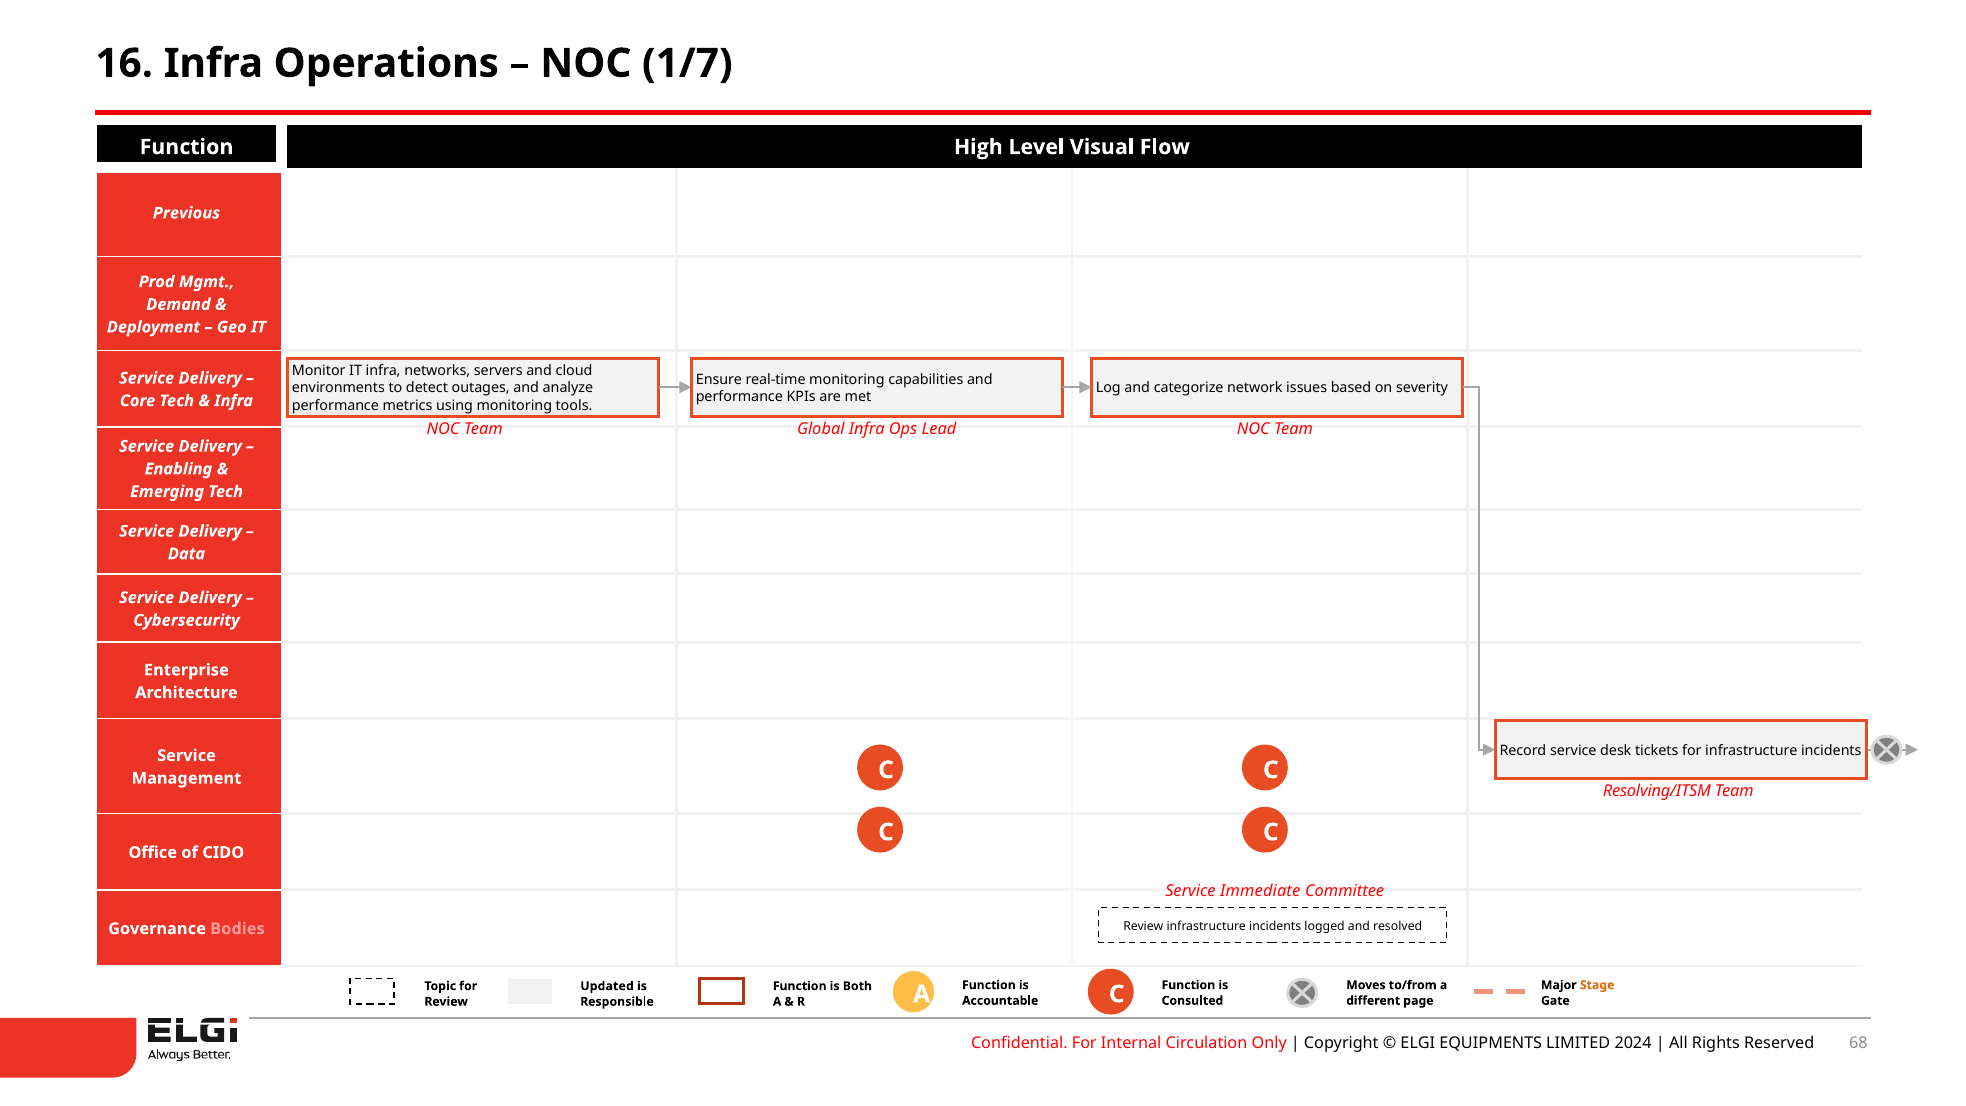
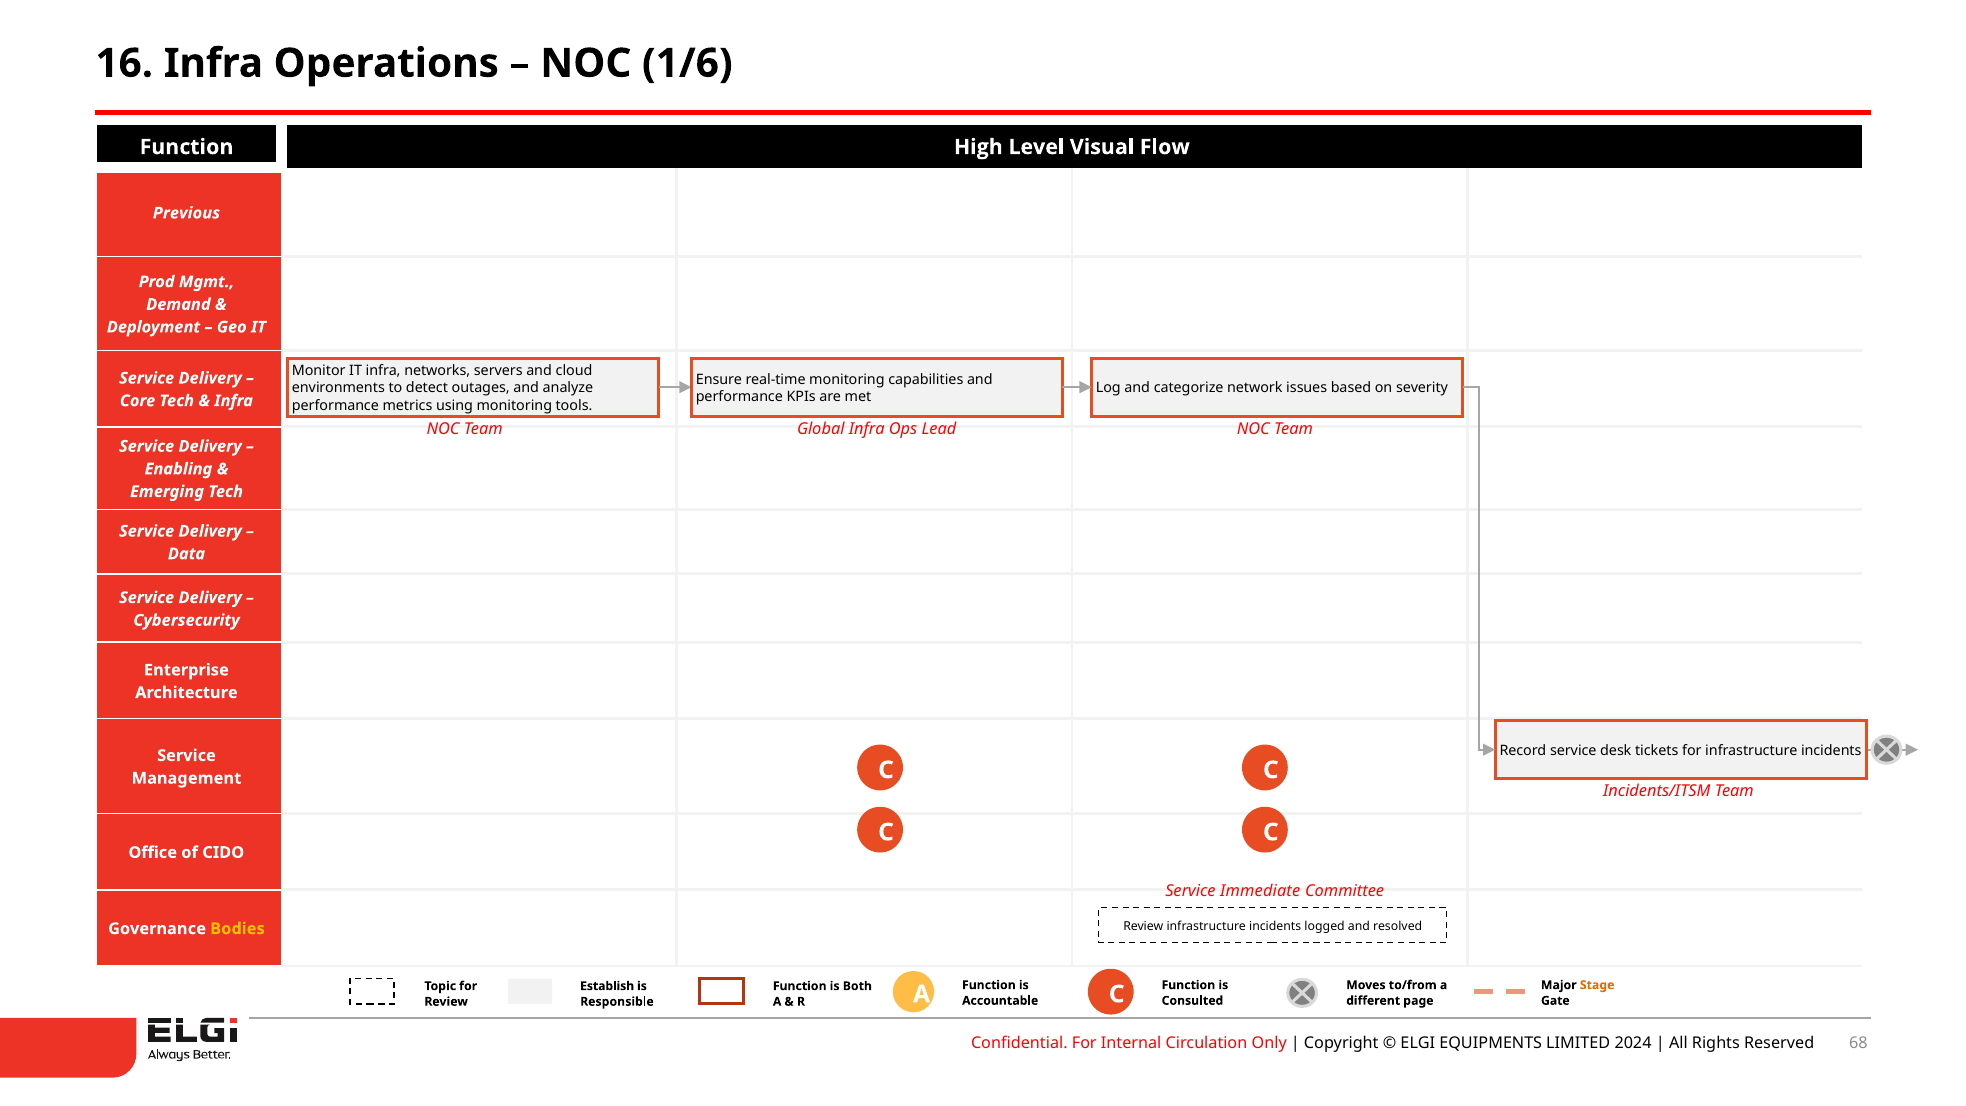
1/7: 1/7 -> 1/6
Resolving/ITSM: Resolving/ITSM -> Incidents/ITSM
Bodies colour: pink -> yellow
Updated: Updated -> Establish
